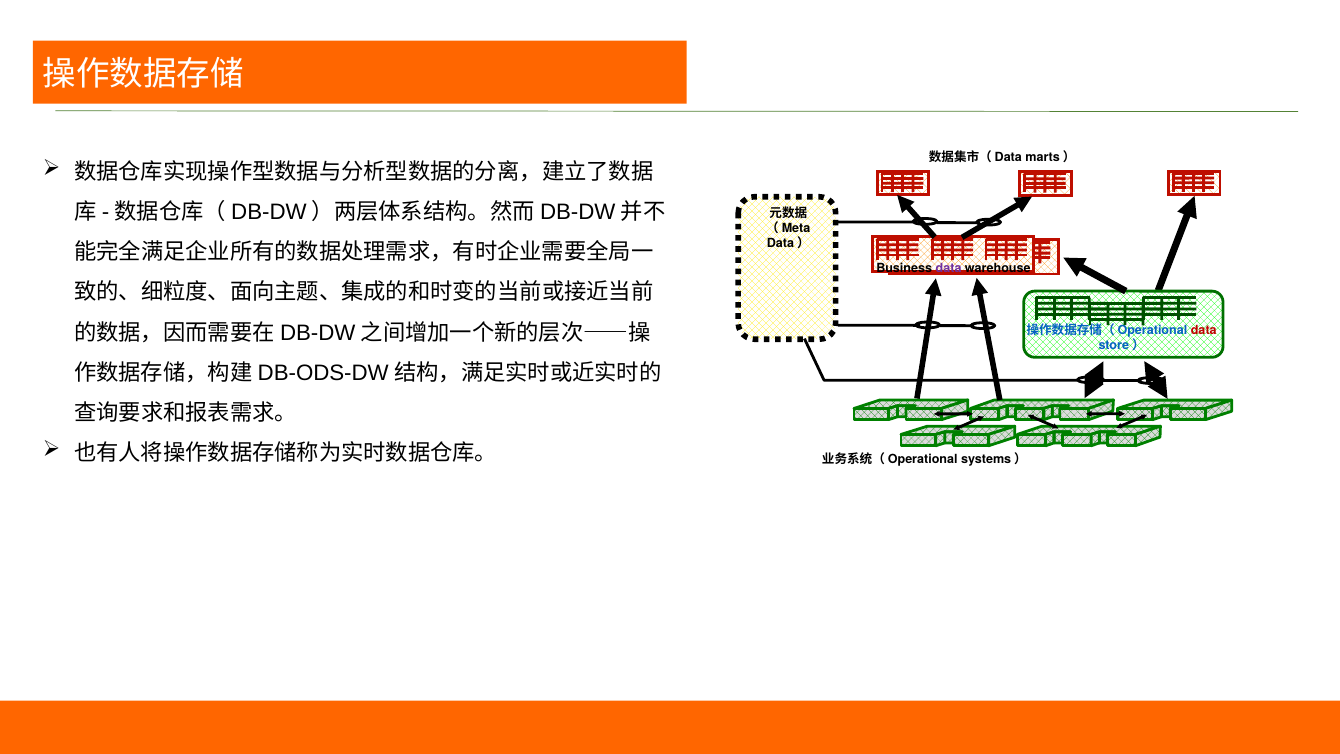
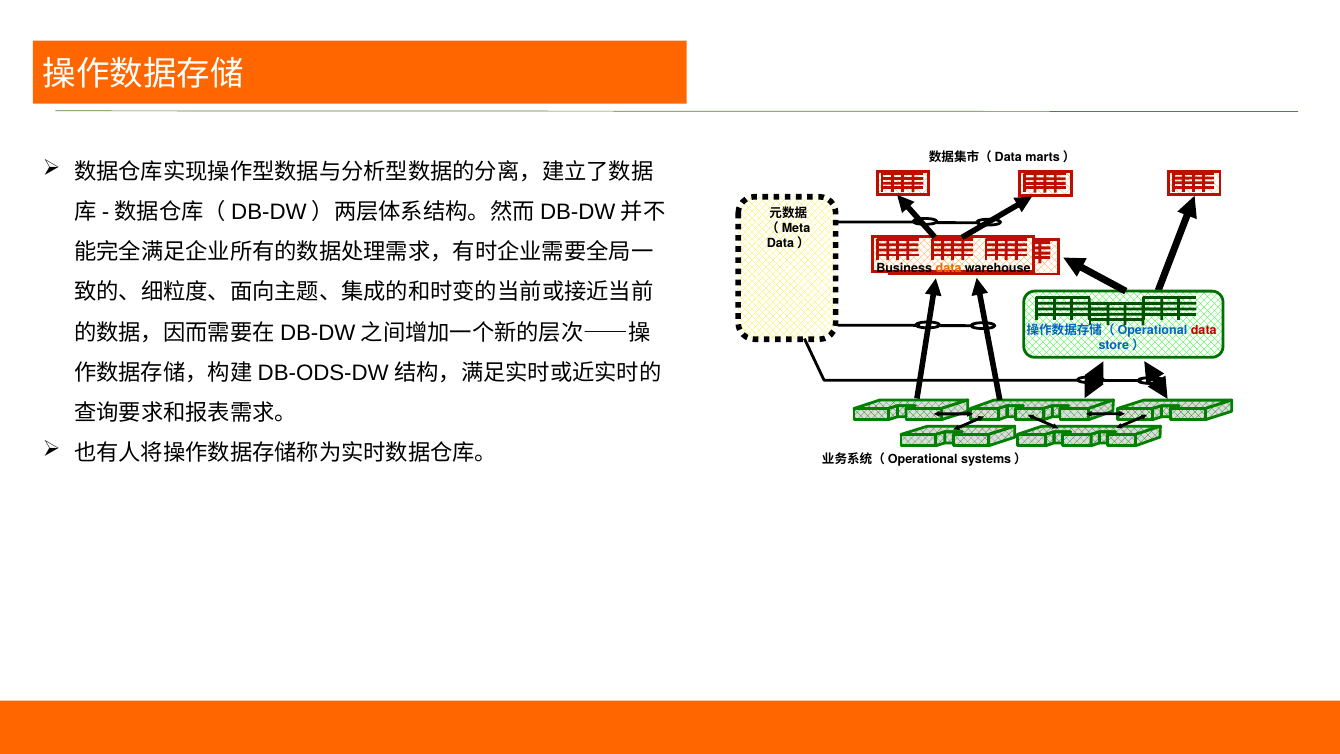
data at (949, 268) colour: purple -> orange
